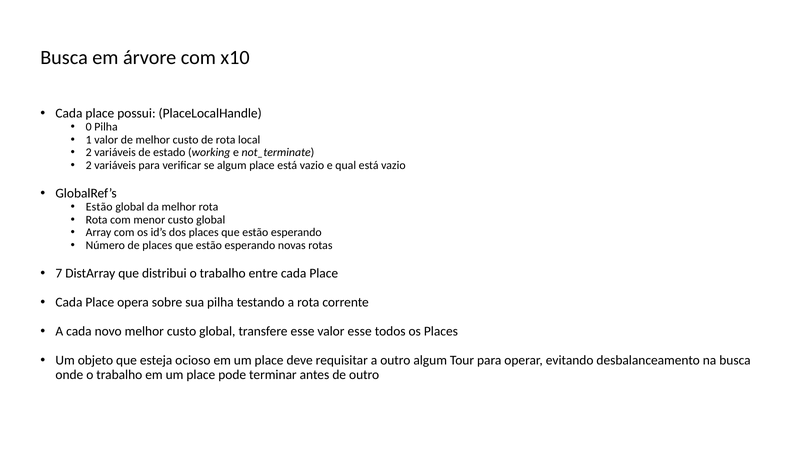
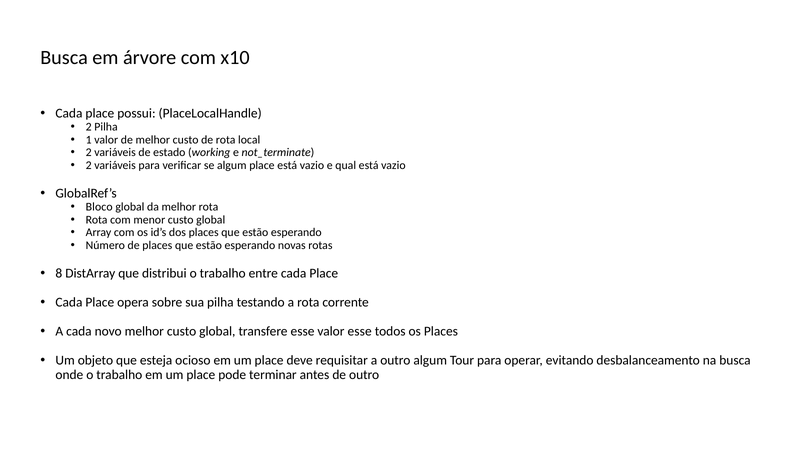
0 at (89, 127): 0 -> 2
Estão at (99, 207): Estão -> Bloco
7: 7 -> 8
